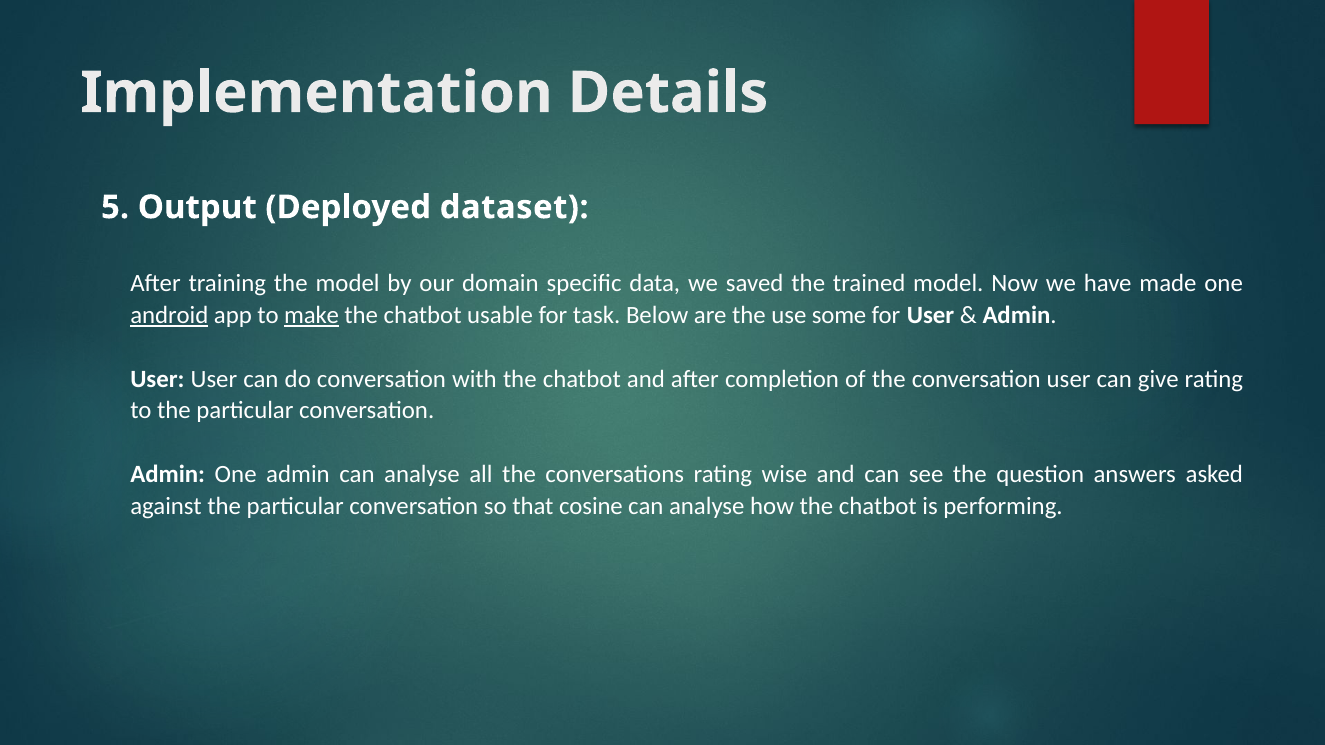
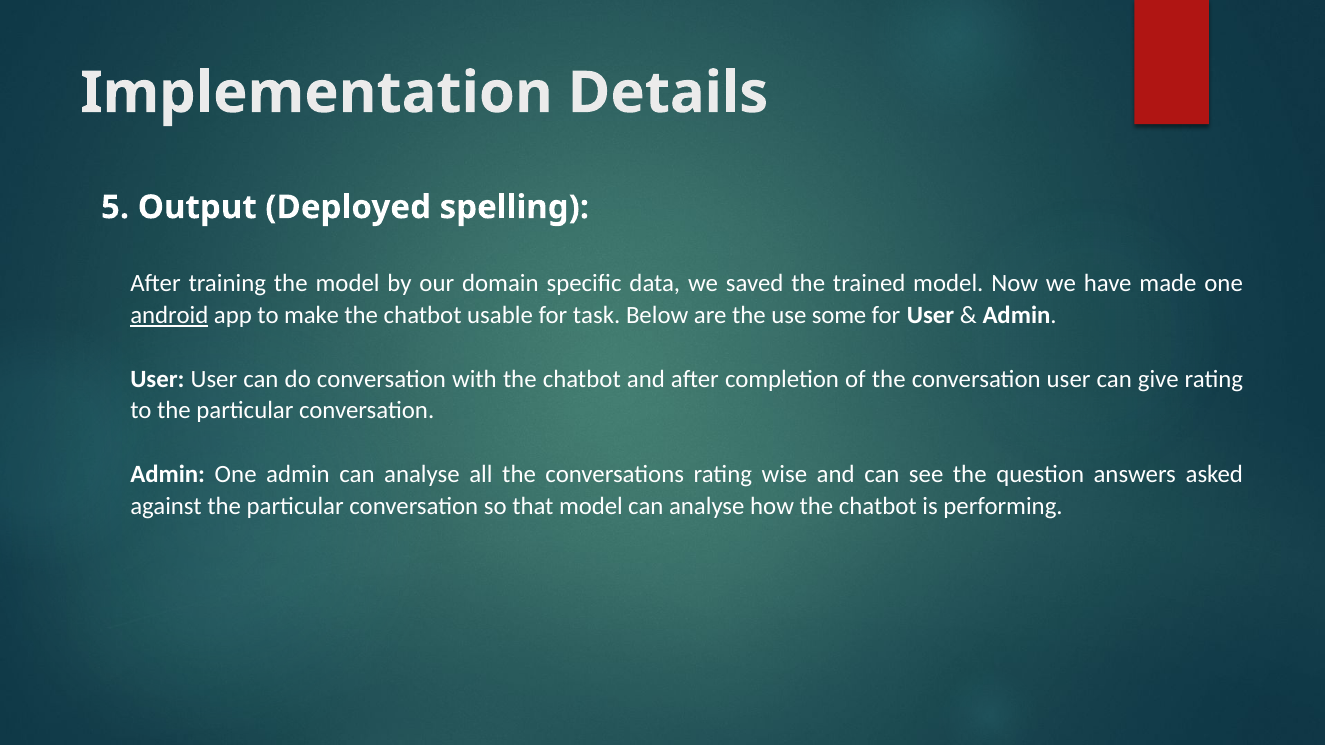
dataset: dataset -> spelling
make underline: present -> none
that cosine: cosine -> model
